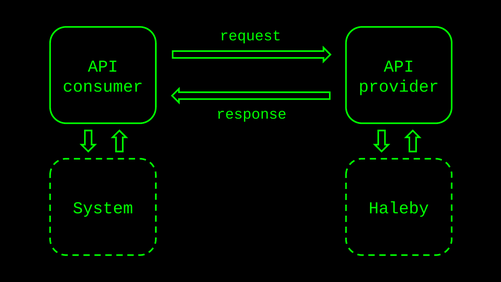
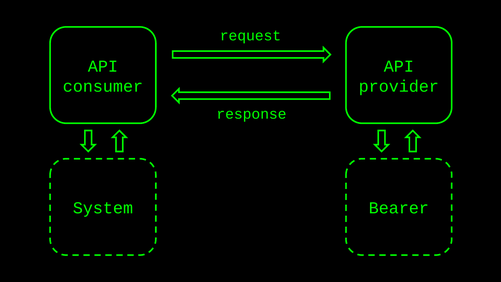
Haleby: Haleby -> Bearer
